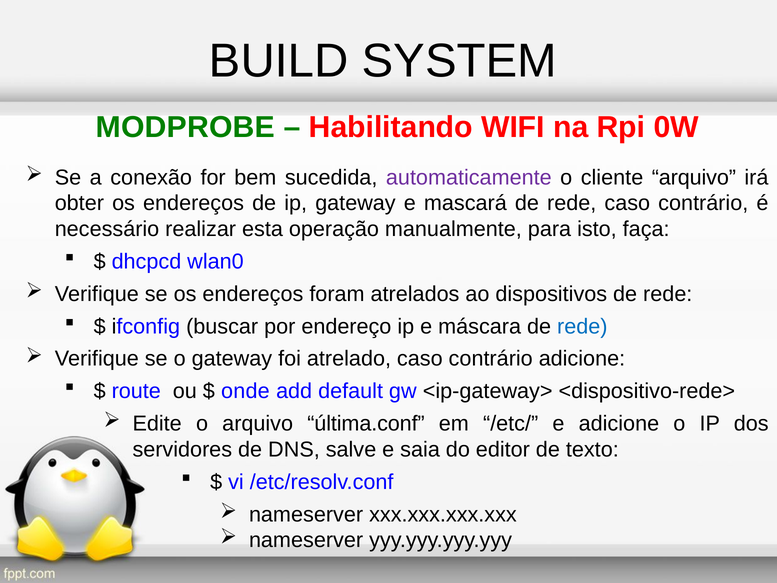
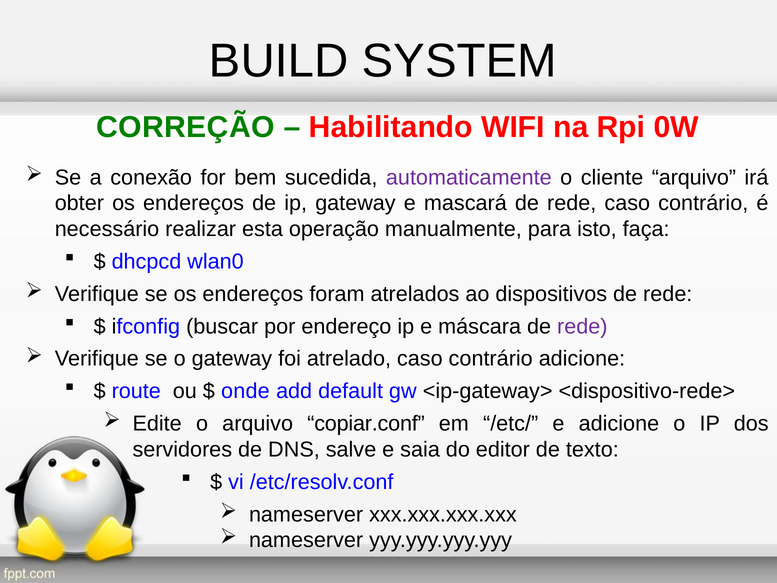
MODPROBE: MODPROBE -> CORREÇÃO
rede at (582, 326) colour: blue -> purple
última.conf: última.conf -> copiar.conf
